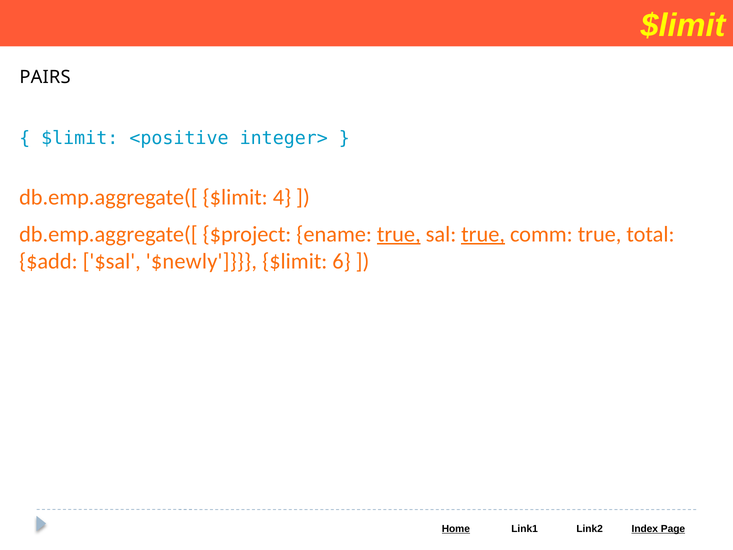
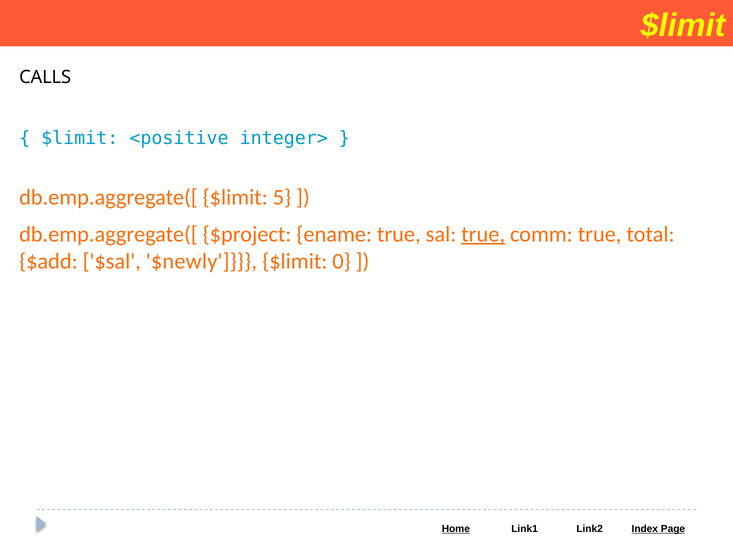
PAIRS: PAIRS -> CALLS
4: 4 -> 5
true at (399, 234) underline: present -> none
6: 6 -> 0
